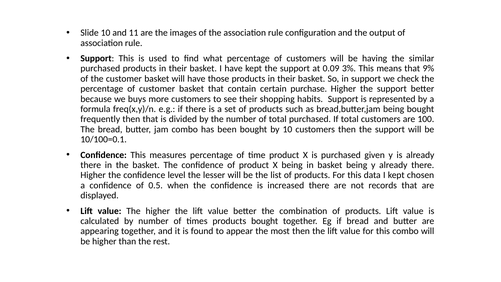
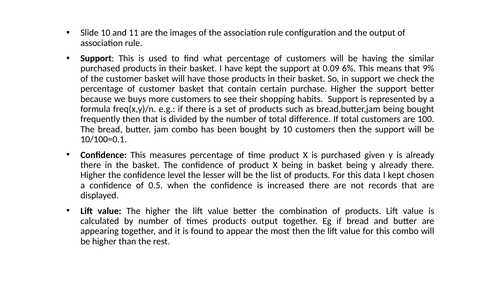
3%: 3% -> 6%
total purchased: purchased -> difference
products bought: bought -> output
